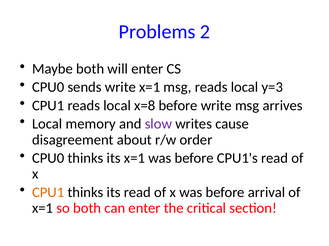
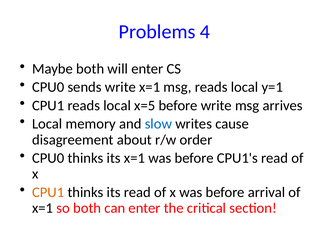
2: 2 -> 4
y=3: y=3 -> y=1
x=8: x=8 -> x=5
slow colour: purple -> blue
